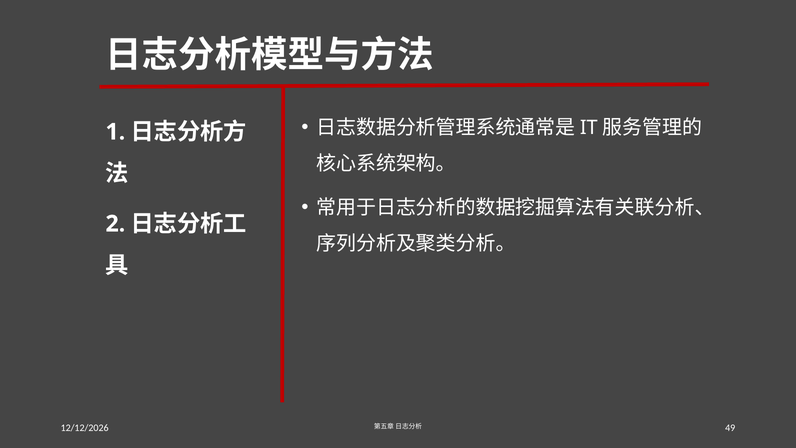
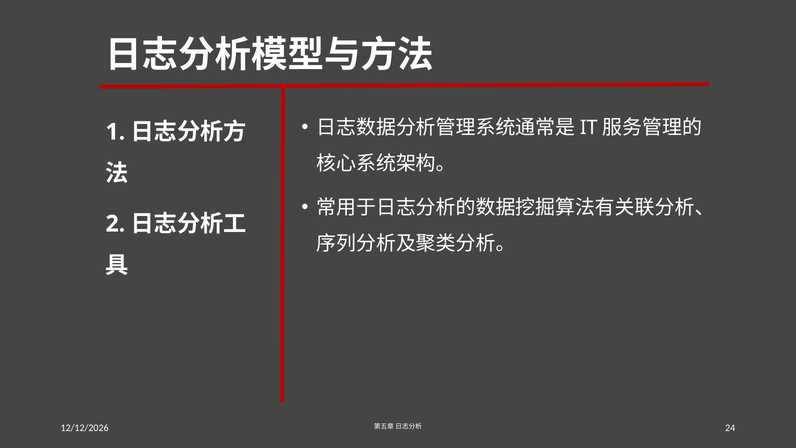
49: 49 -> 24
